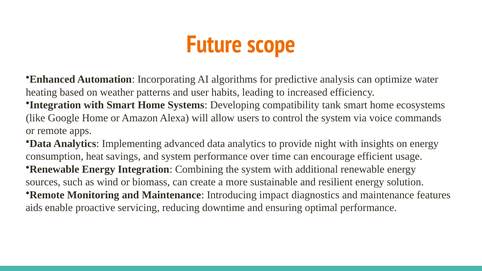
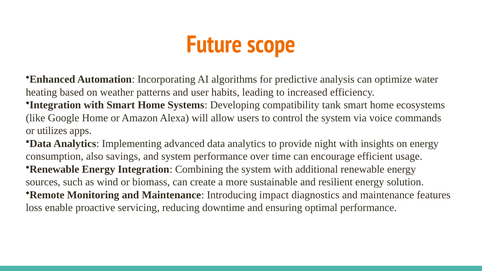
or remote: remote -> utilizes
heat: heat -> also
aids: aids -> loss
